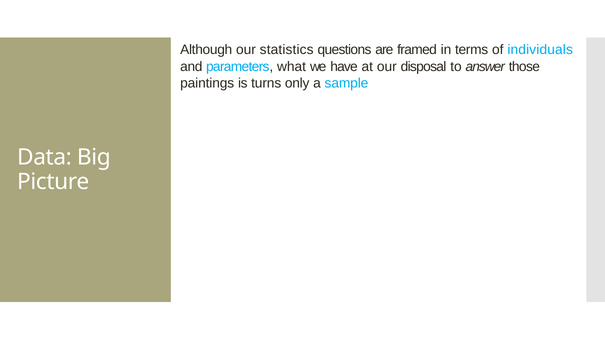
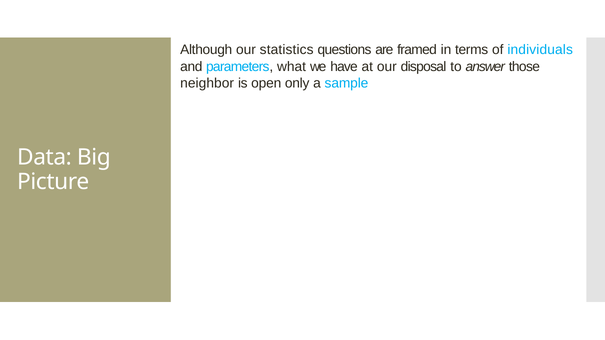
paintings: paintings -> neighbor
turns: turns -> open
